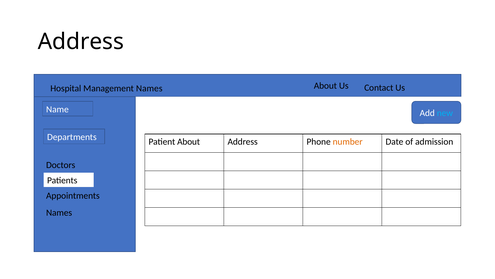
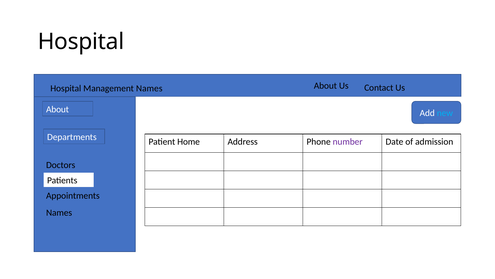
Address at (81, 42): Address -> Hospital
Name at (57, 109): Name -> About
Patient About: About -> Home
number colour: orange -> purple
